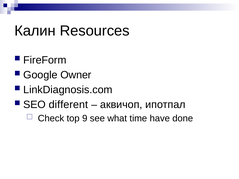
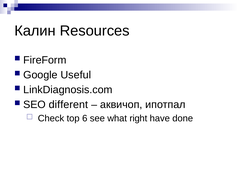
Owner: Owner -> Useful
9: 9 -> 6
time: time -> right
